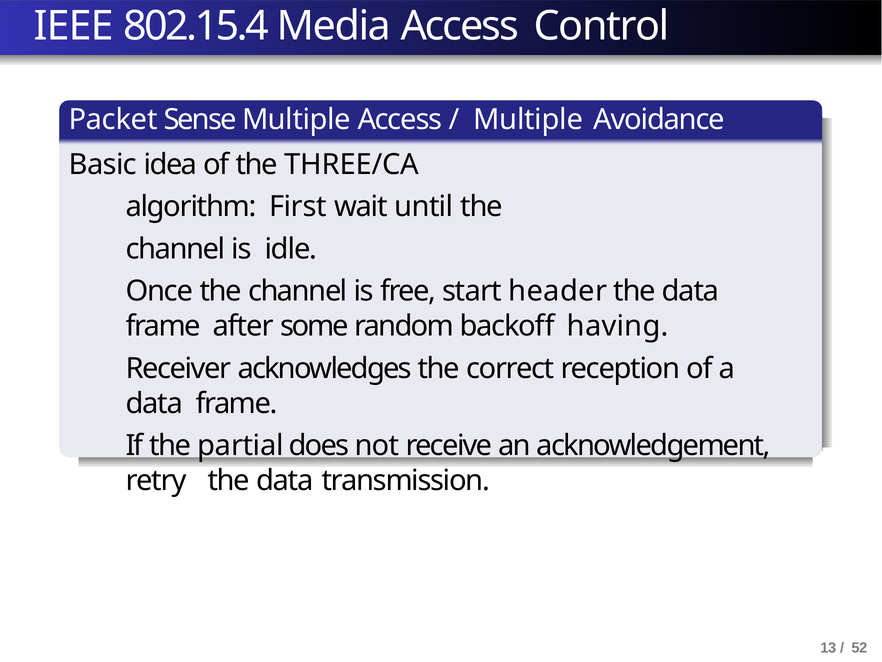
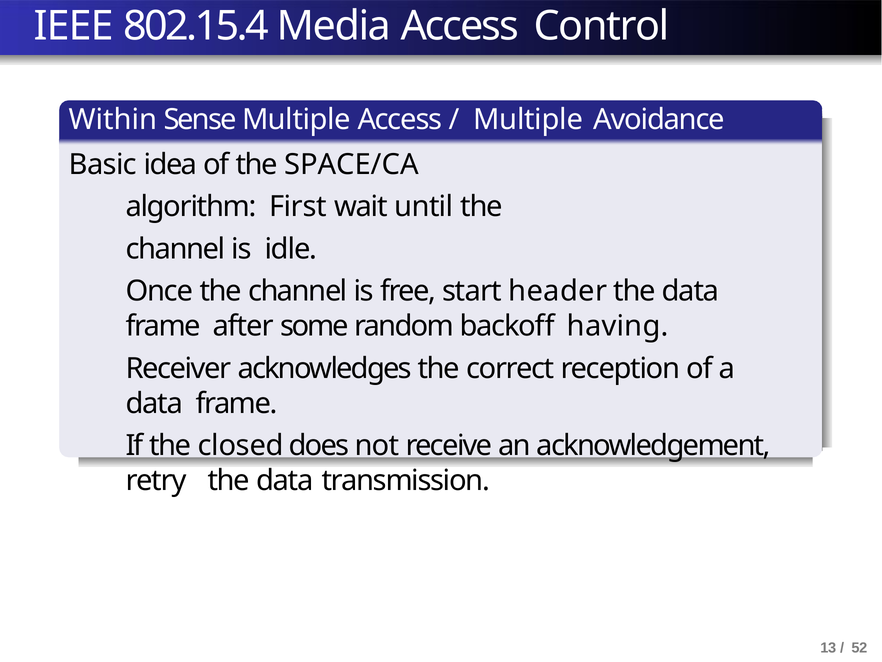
Packet: Packet -> Within
THREE/CA: THREE/CA -> SPACE/CA
partial: partial -> closed
